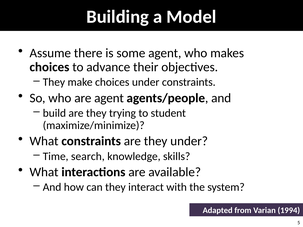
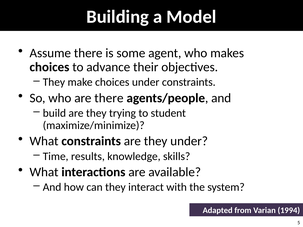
are agent: agent -> there
search: search -> results
